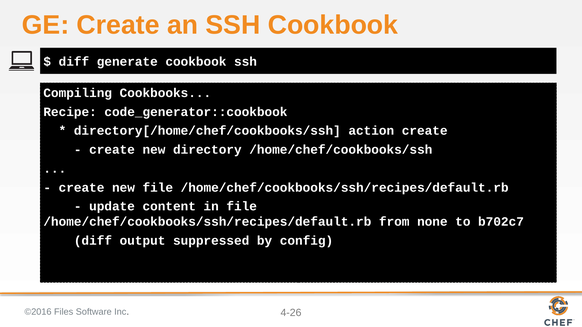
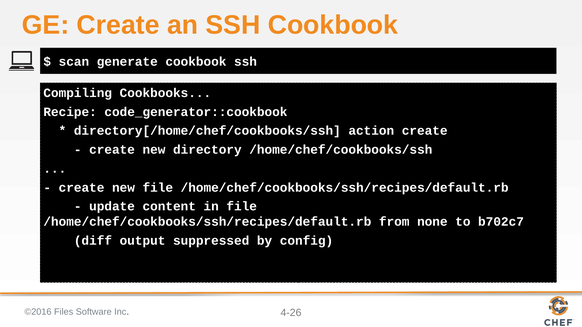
diff at (74, 62): diff -> scan
